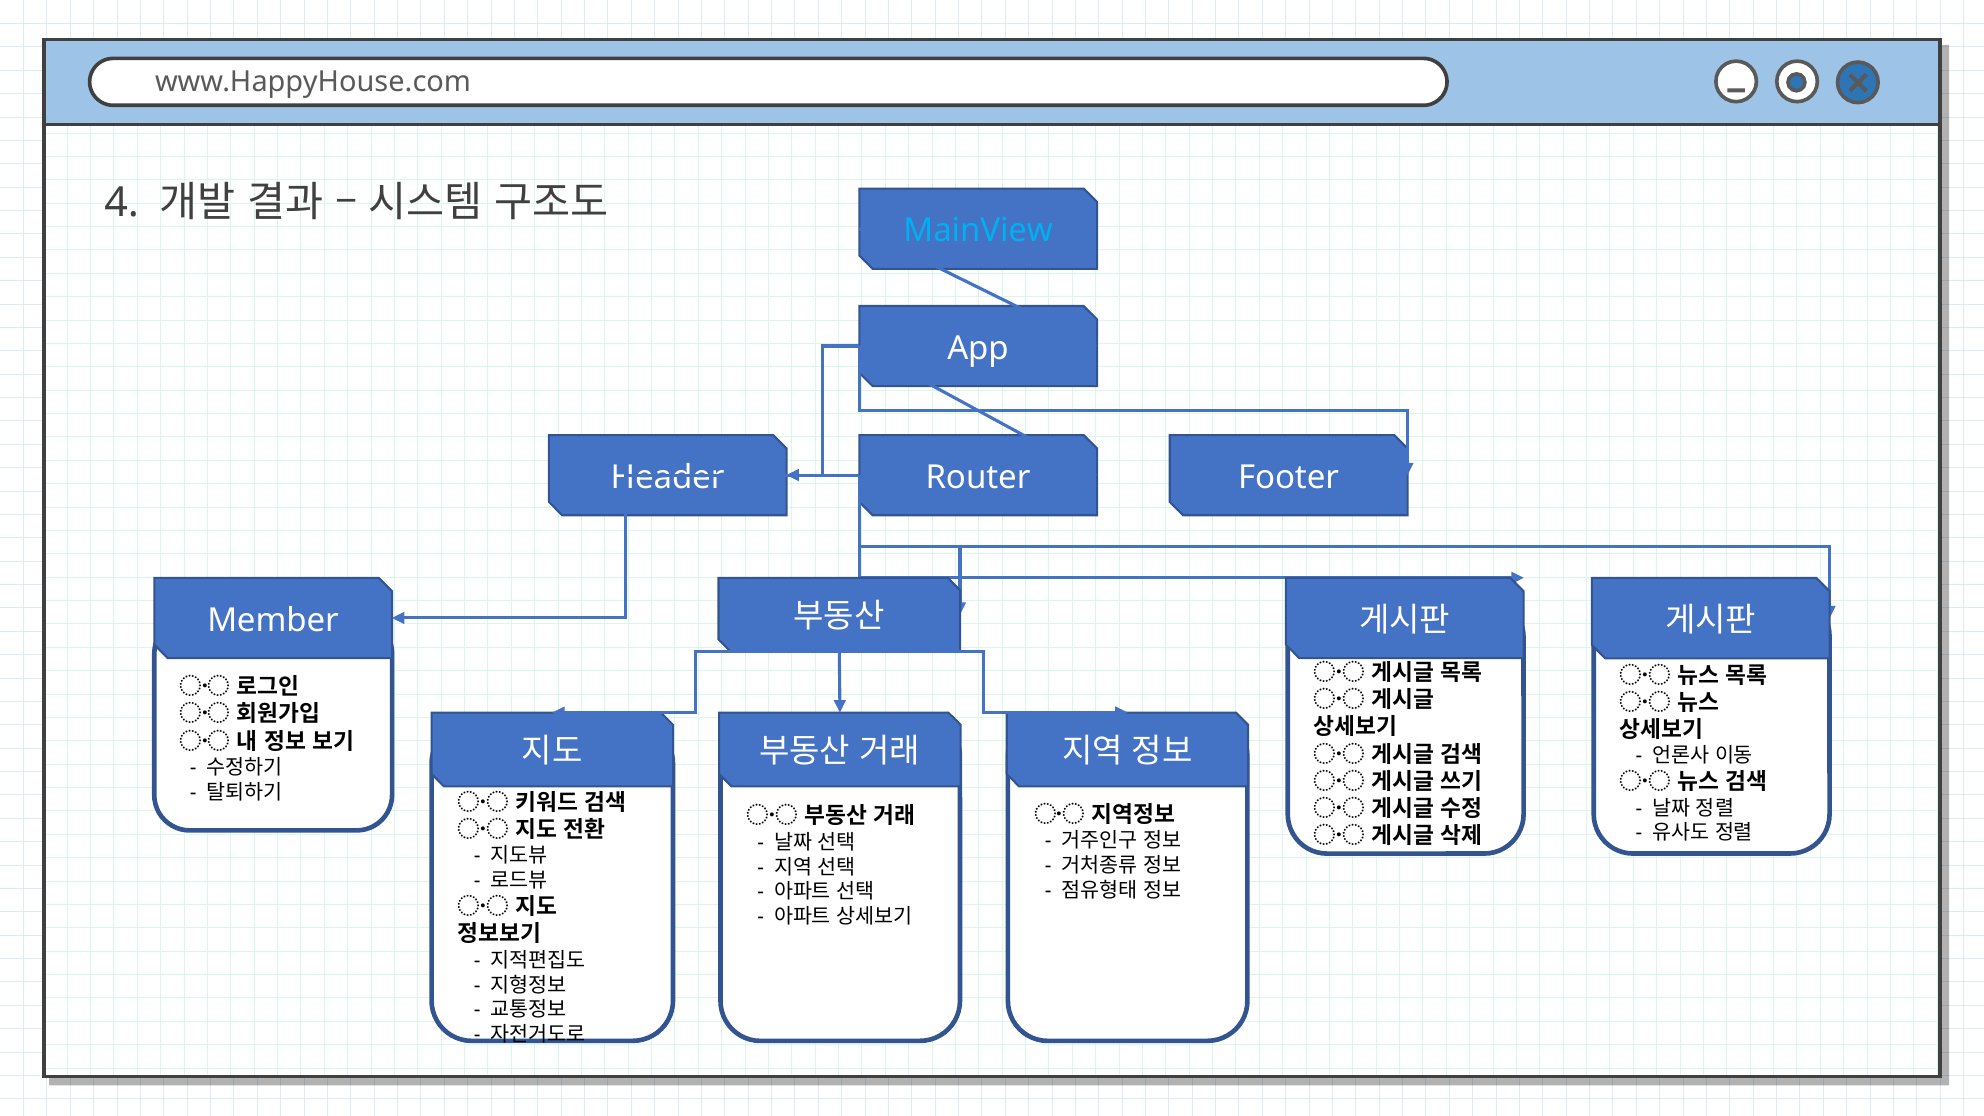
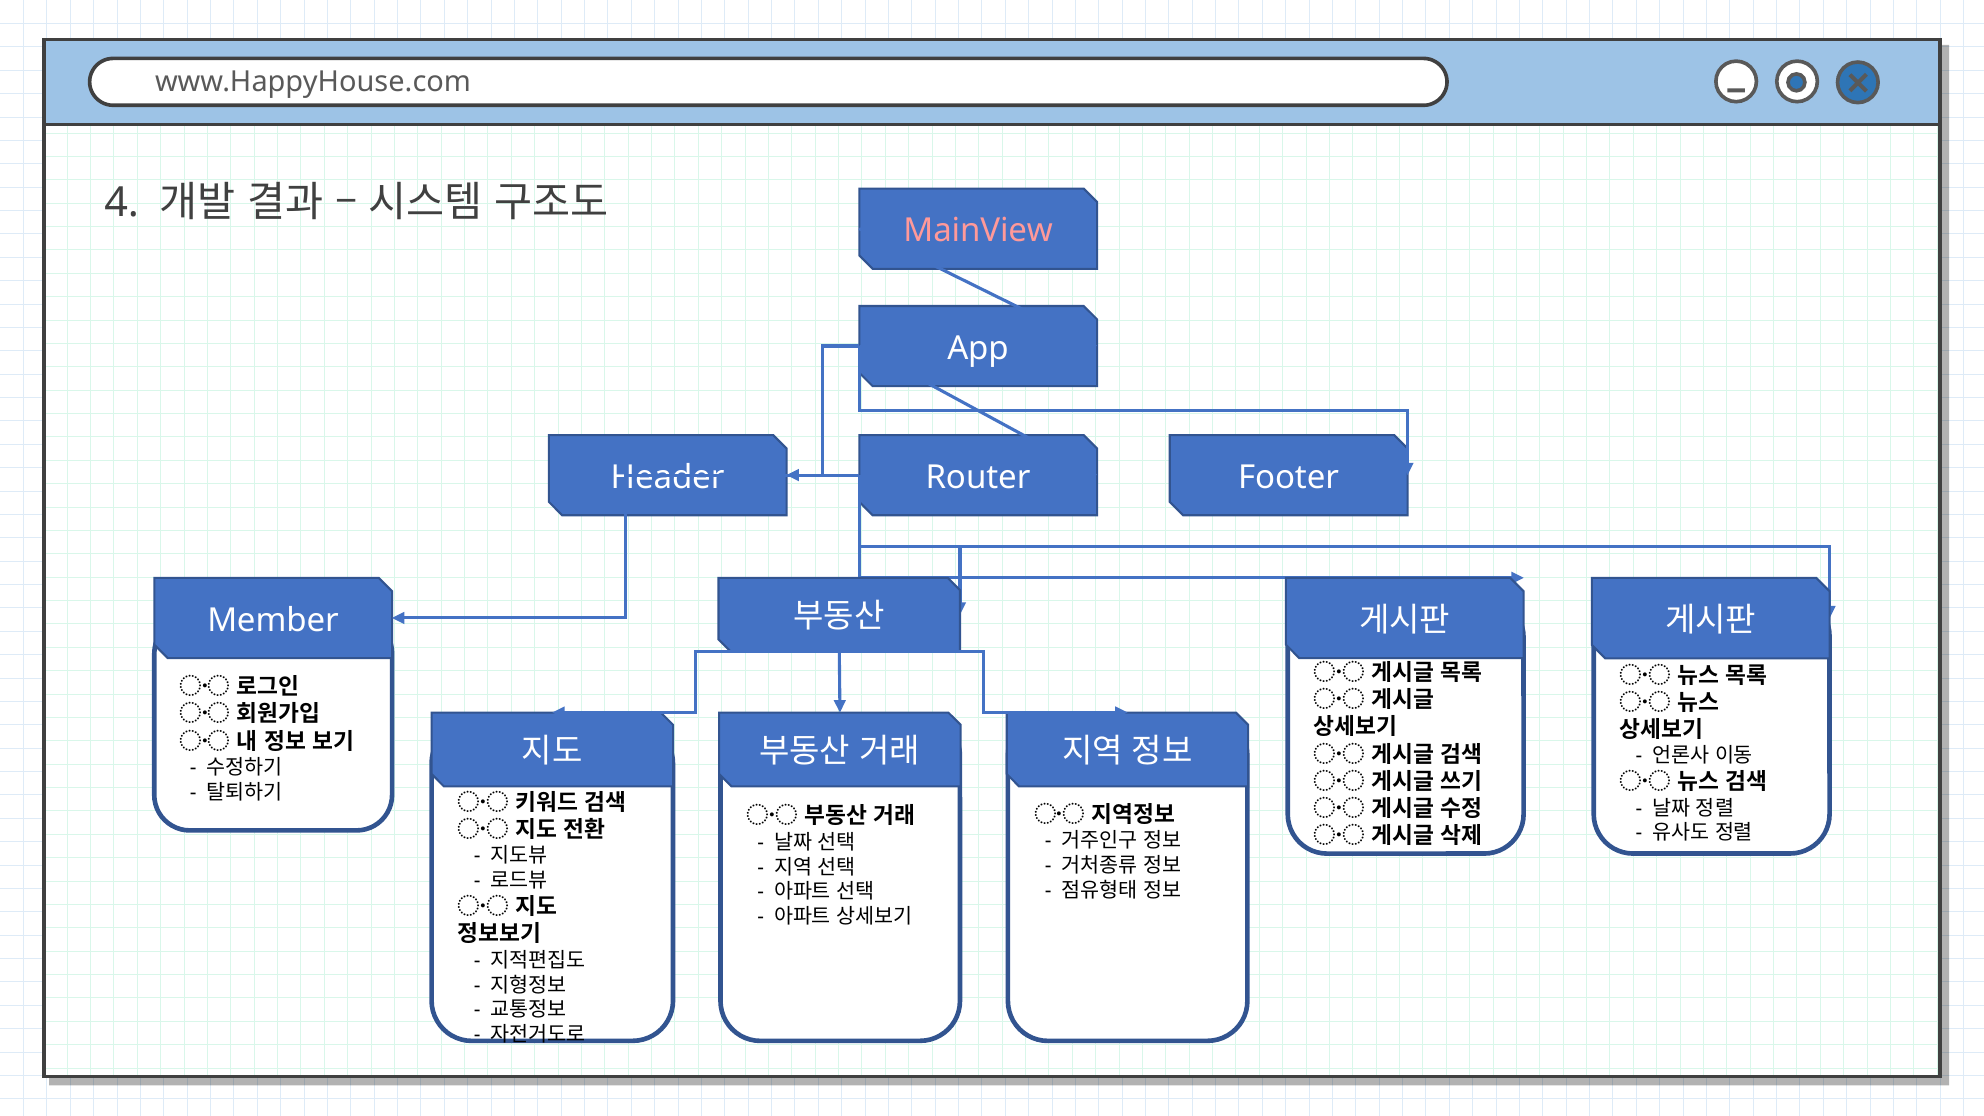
MainView colour: light blue -> pink
